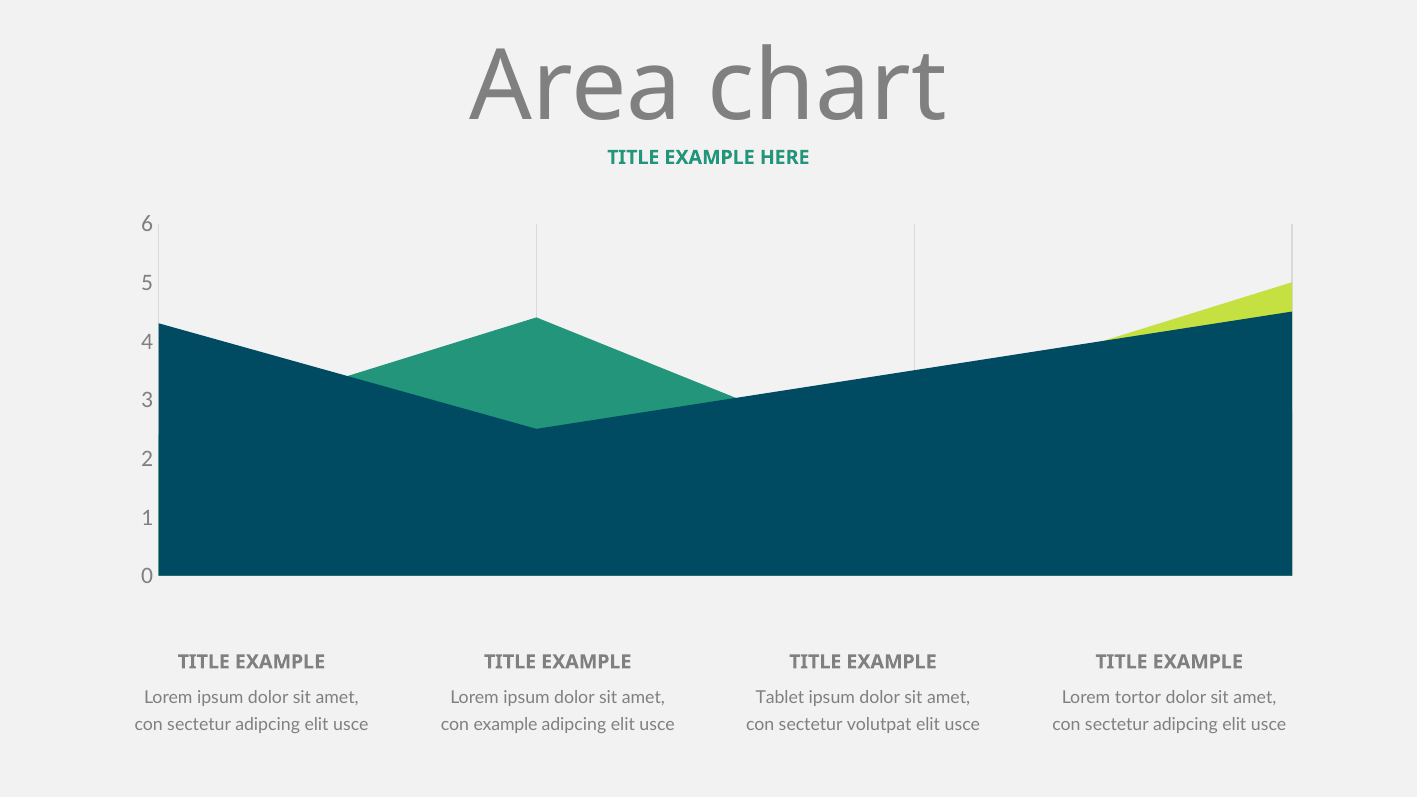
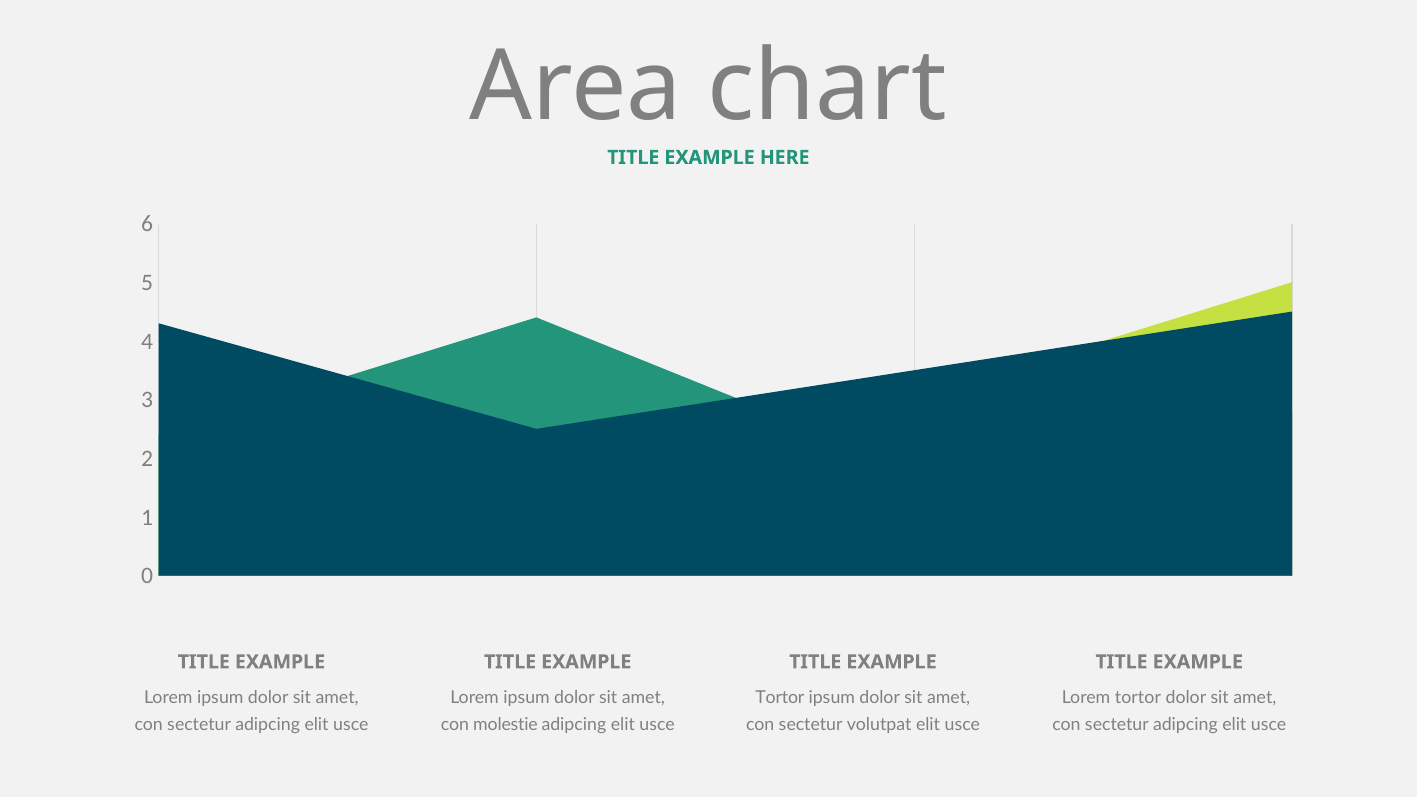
Tablet at (780, 698): Tablet -> Tortor
con example: example -> molestie
